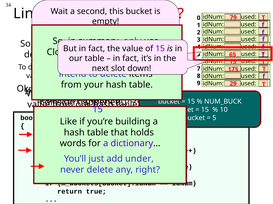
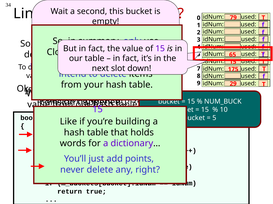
under: under -> points
